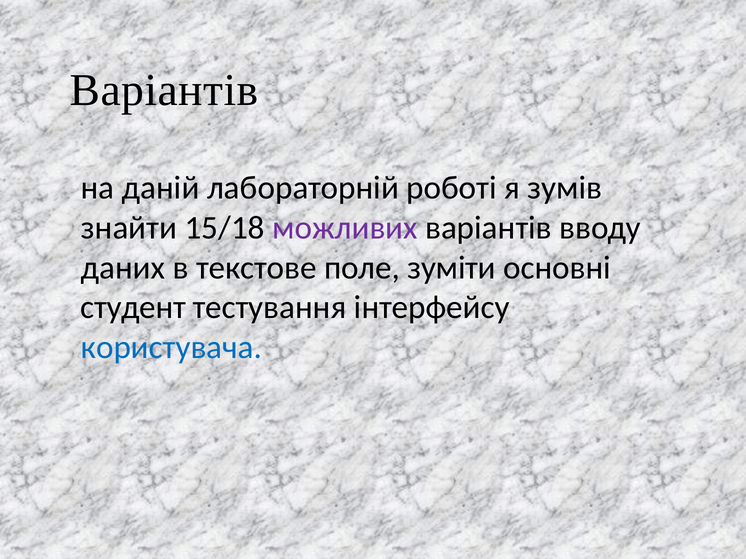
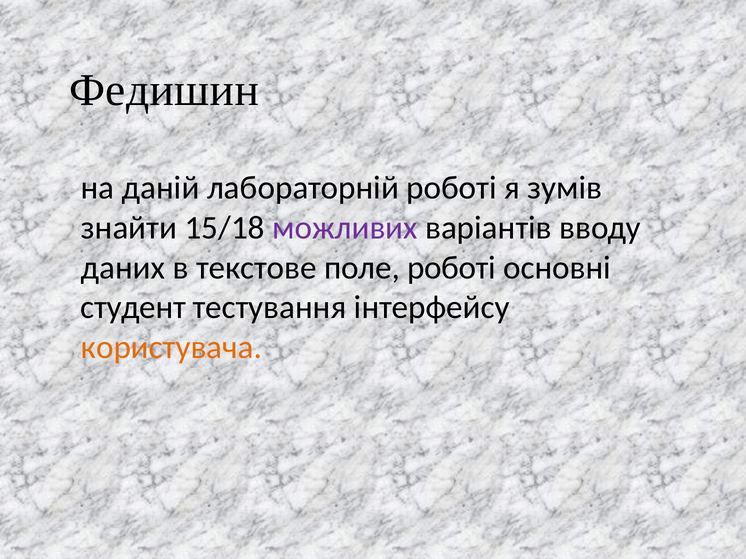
Варіантів at (164, 90): Варіантів -> Федишин
поле зуміти: зуміти -> роботі
користувача colour: blue -> orange
